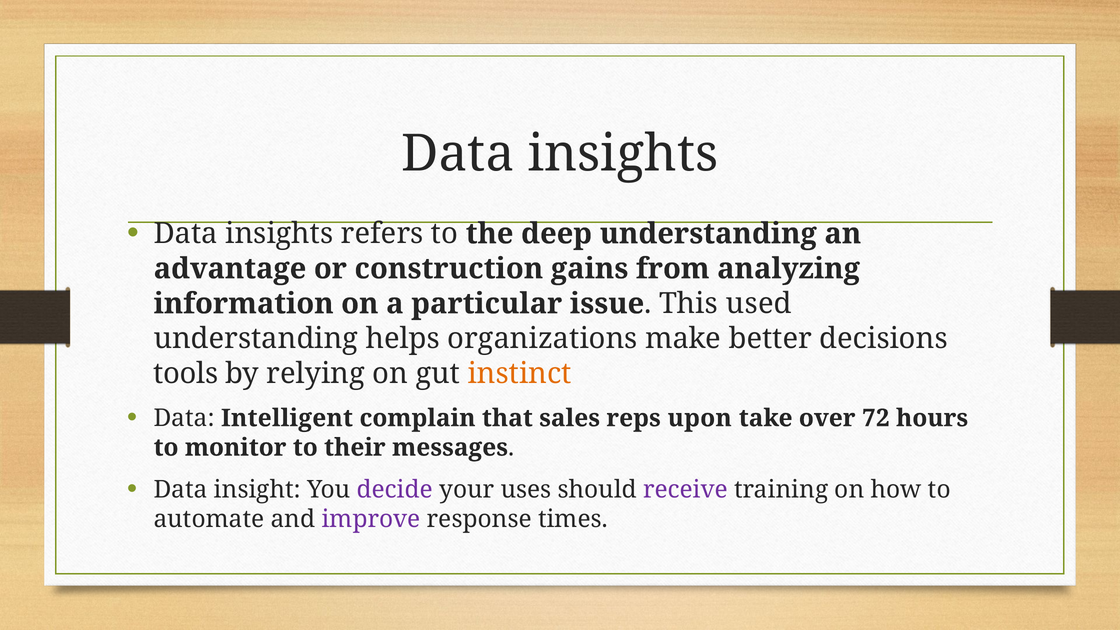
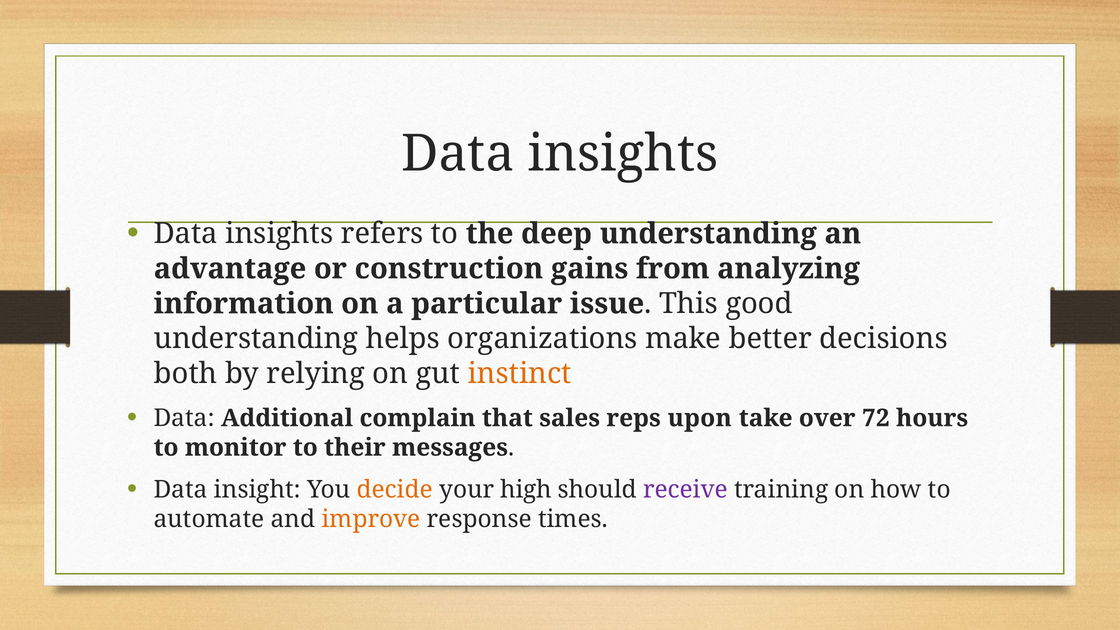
used: used -> good
tools: tools -> both
Intelligent: Intelligent -> Additional
decide colour: purple -> orange
uses: uses -> high
improve colour: purple -> orange
